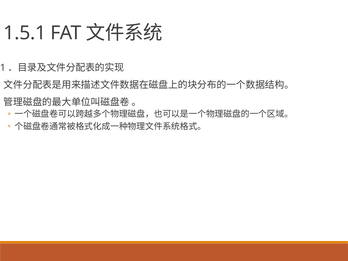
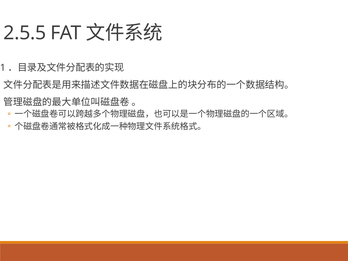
1.5.1: 1.5.1 -> 2.5.5
